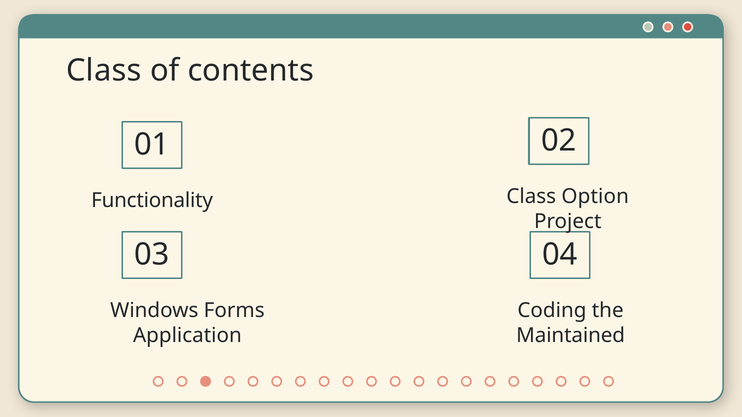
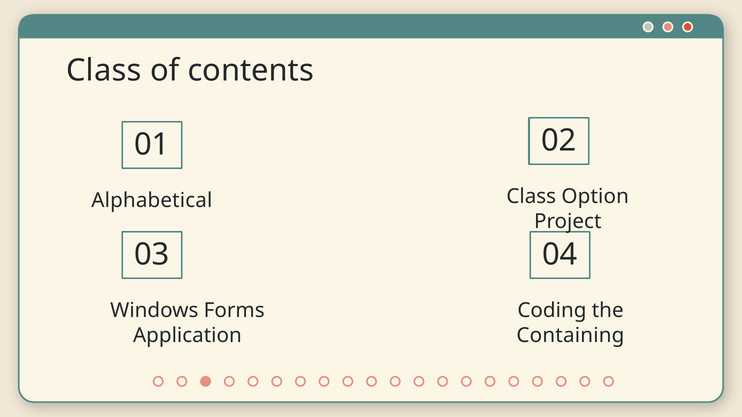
Functionality: Functionality -> Alphabetical
Maintained: Maintained -> Containing
